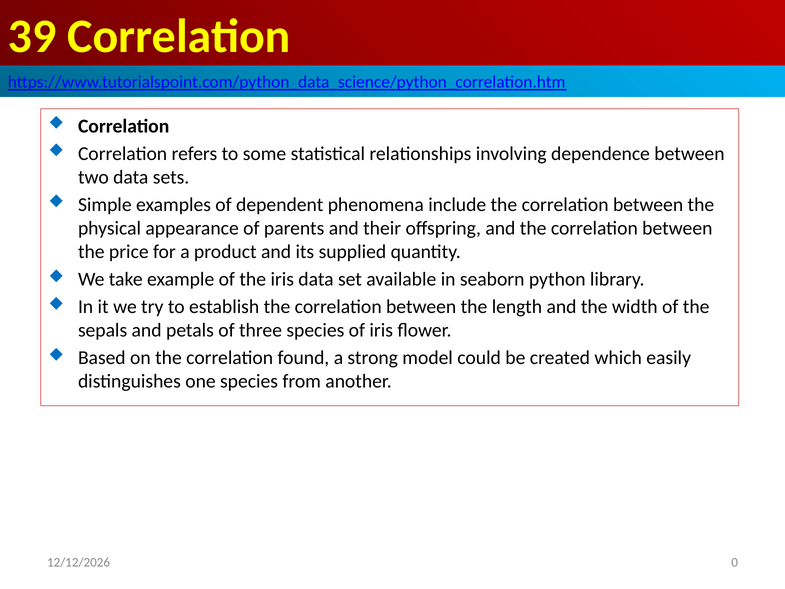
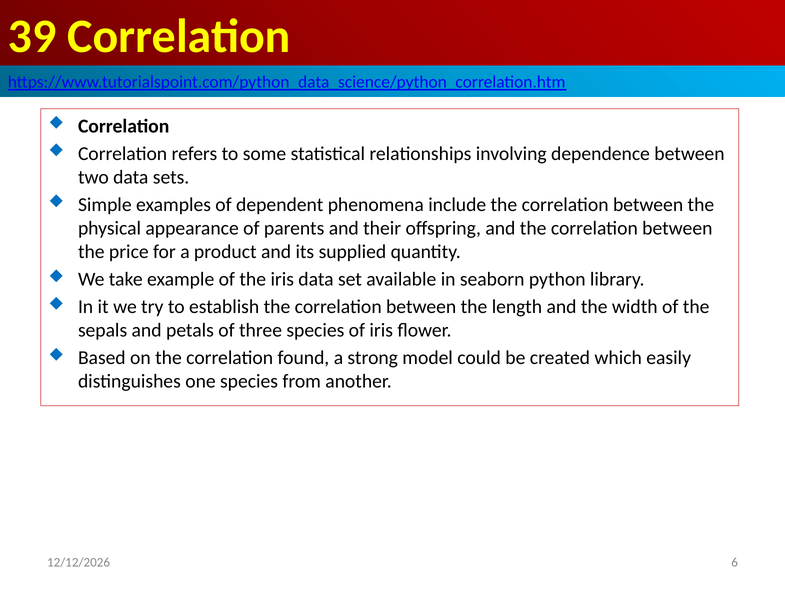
0: 0 -> 6
